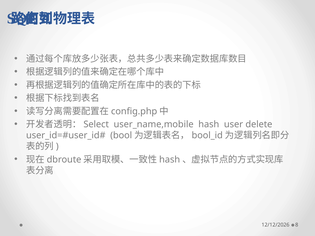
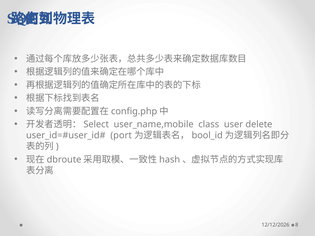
user_name,mobile hash: hash -> class
bool: bool -> port
